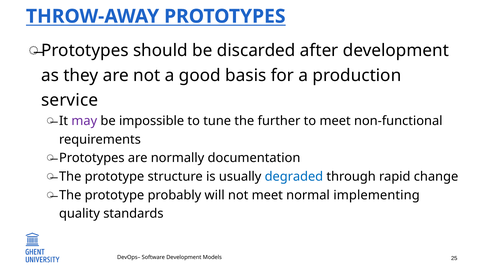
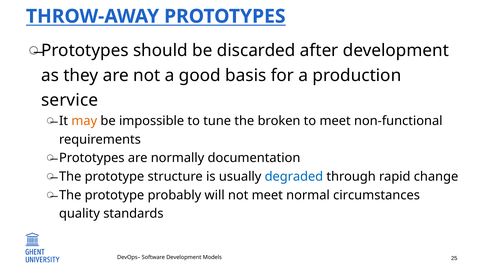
may colour: purple -> orange
further: further -> broken
implementing: implementing -> circumstances
